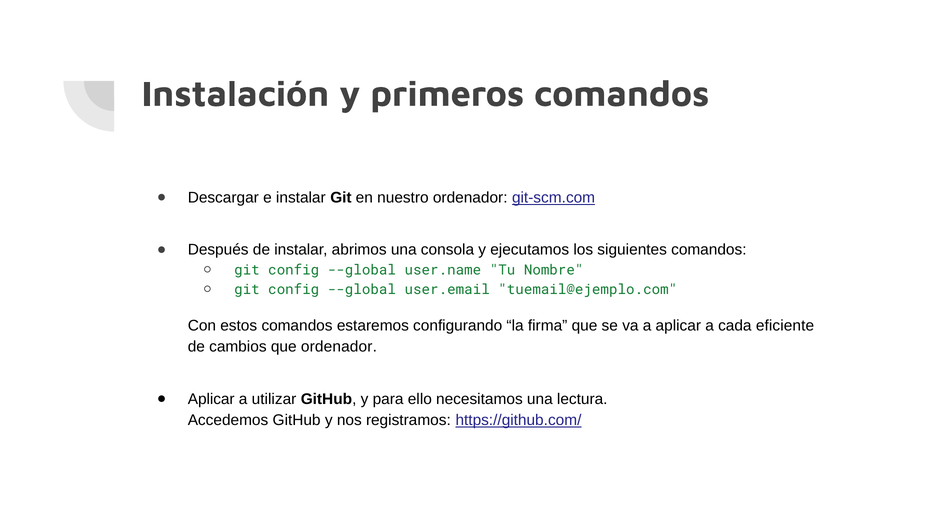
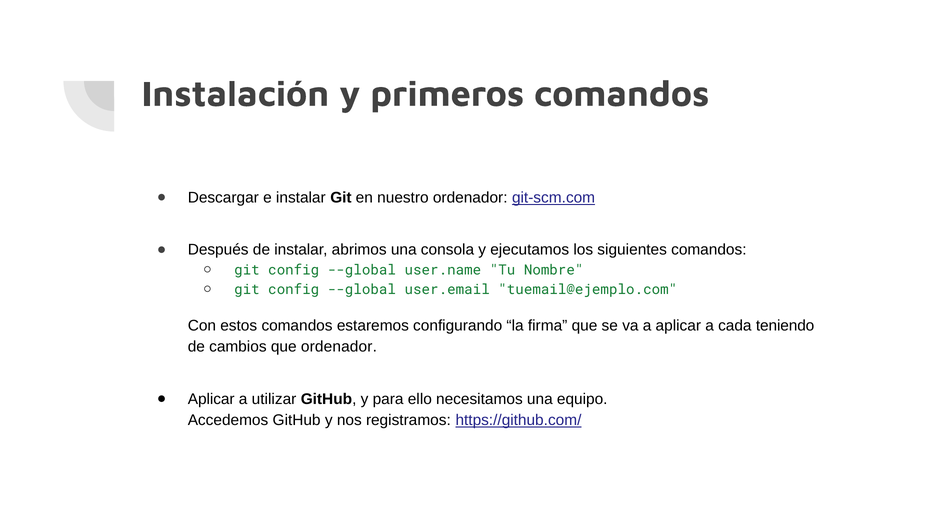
eficiente: eficiente -> teniendo
lectura: lectura -> equipo
